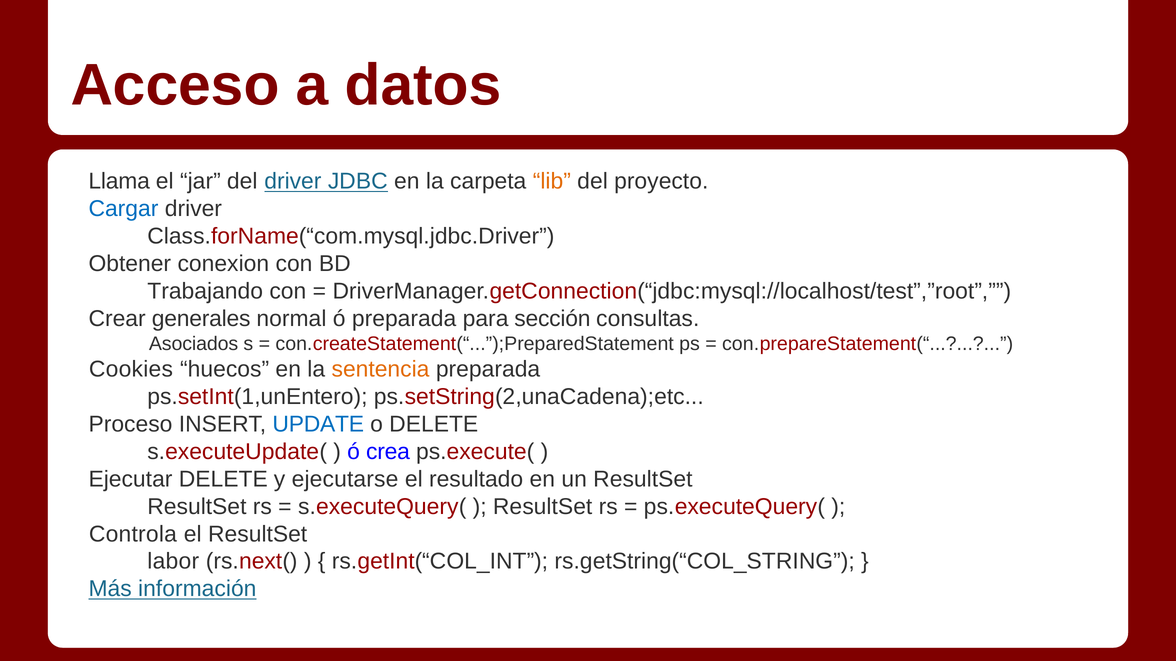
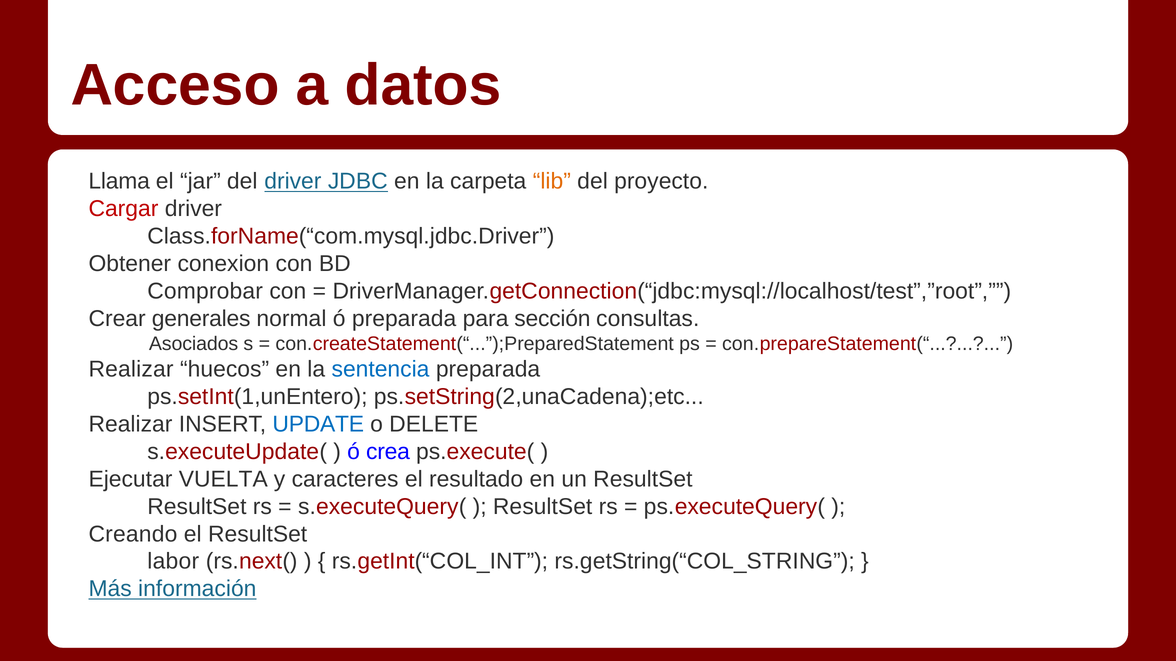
Cargar colour: blue -> red
Trabajando: Trabajando -> Comprobar
Cookies at (131, 370): Cookies -> Realizar
sentencia colour: orange -> blue
Proceso at (130, 425): Proceso -> Realizar
Ejecutar DELETE: DELETE -> VUELTA
ejecutarse: ejecutarse -> caracteres
Controla: Controla -> Creando
